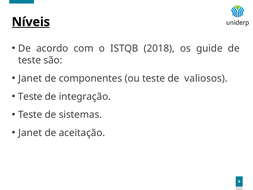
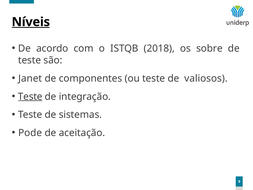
guide: guide -> sobre
Teste at (30, 96) underline: none -> present
Janet at (30, 133): Janet -> Pode
